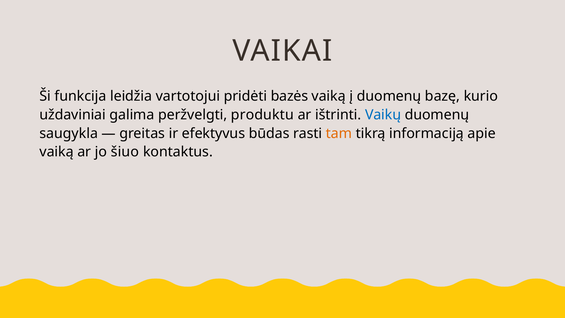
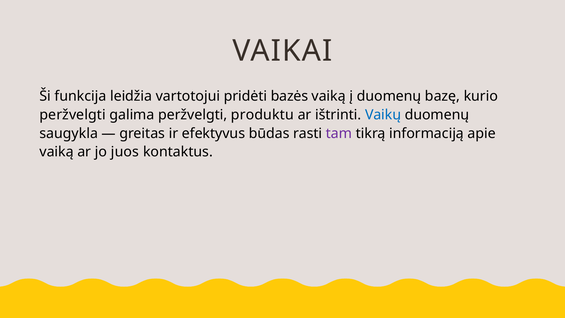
uždaviniai at (73, 115): uždaviniai -> peržvelgti
tam colour: orange -> purple
šiuo: šiuo -> juos
